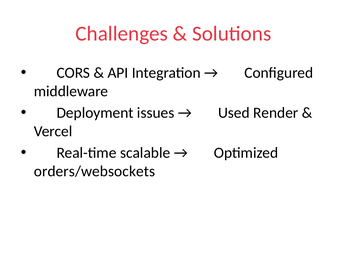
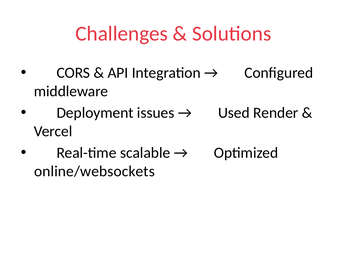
orders/websockets: orders/websockets -> online/websockets
